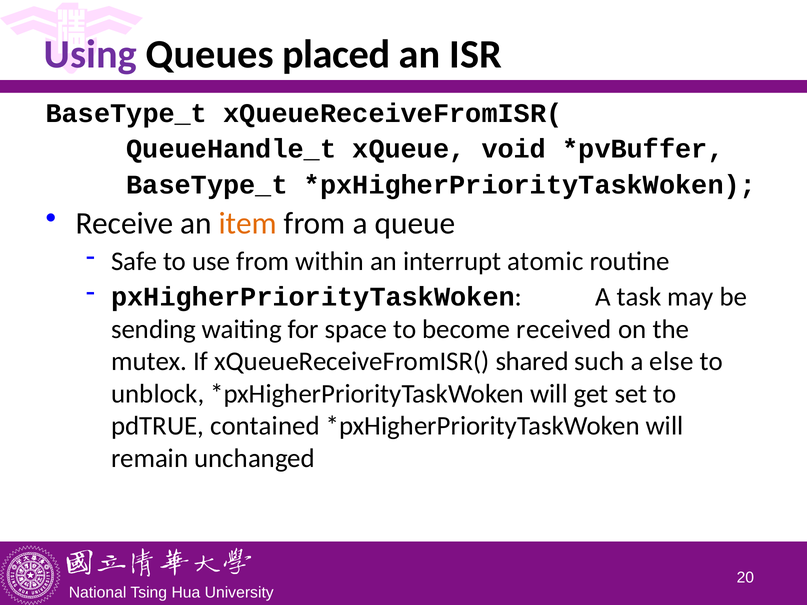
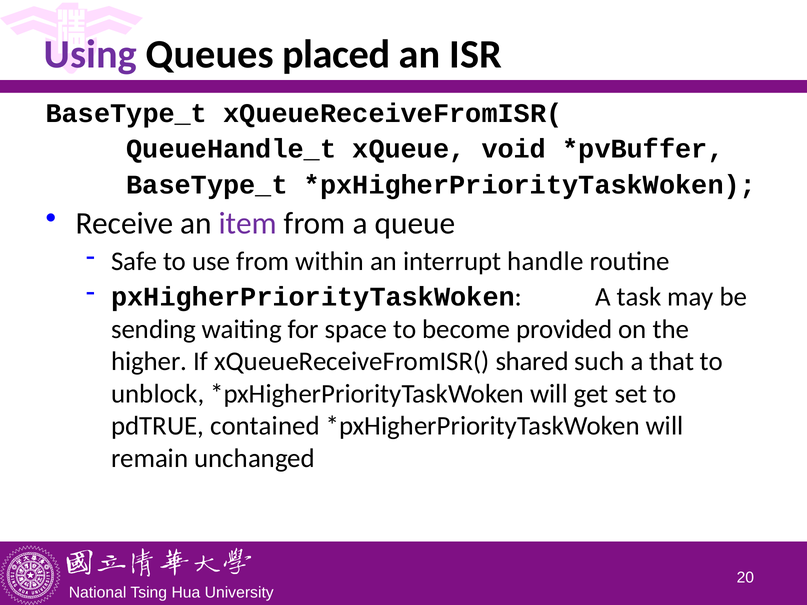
item colour: orange -> purple
atomic: atomic -> handle
received: received -> provided
mutex: mutex -> higher
else: else -> that
